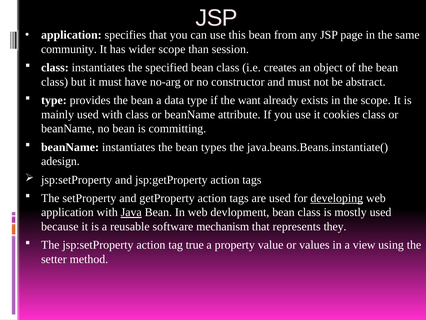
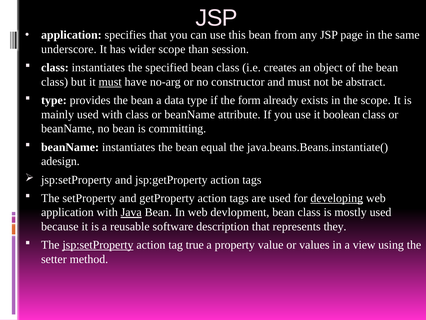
community: community -> underscore
must at (110, 82) underline: none -> present
want: want -> form
cookies: cookies -> boolean
types: types -> equal
mechanism: mechanism -> description
jsp:setProperty at (98, 245) underline: none -> present
